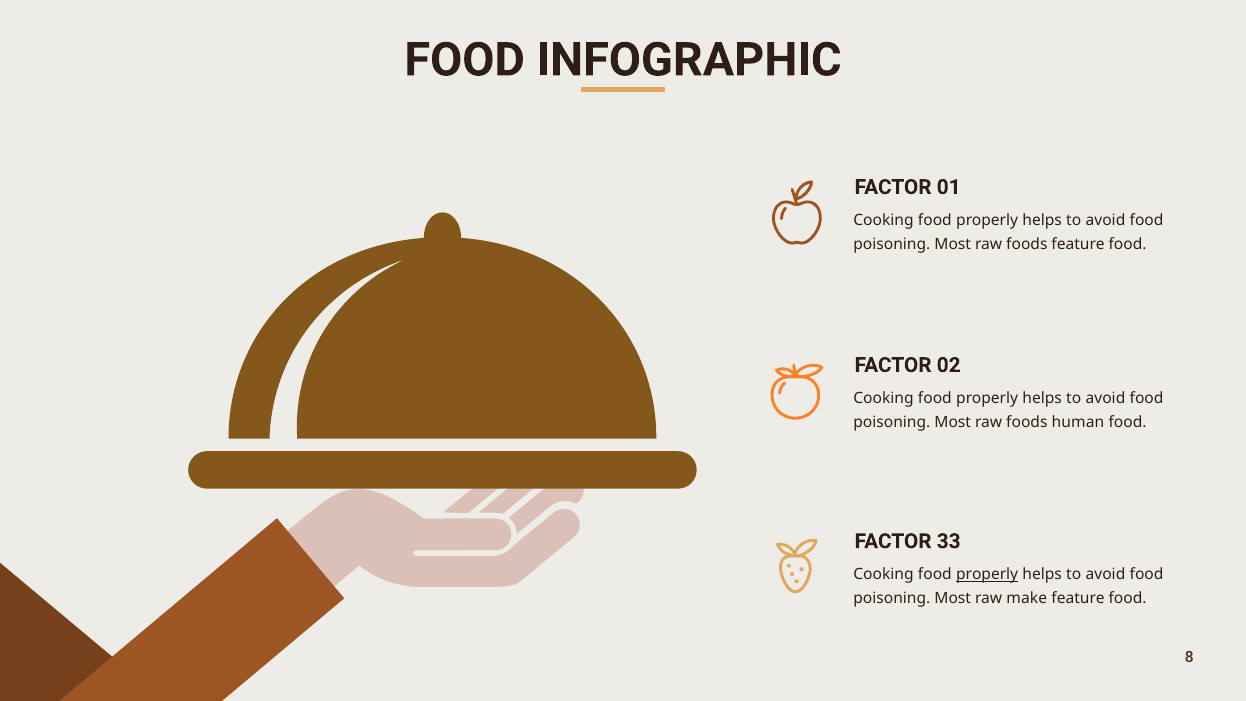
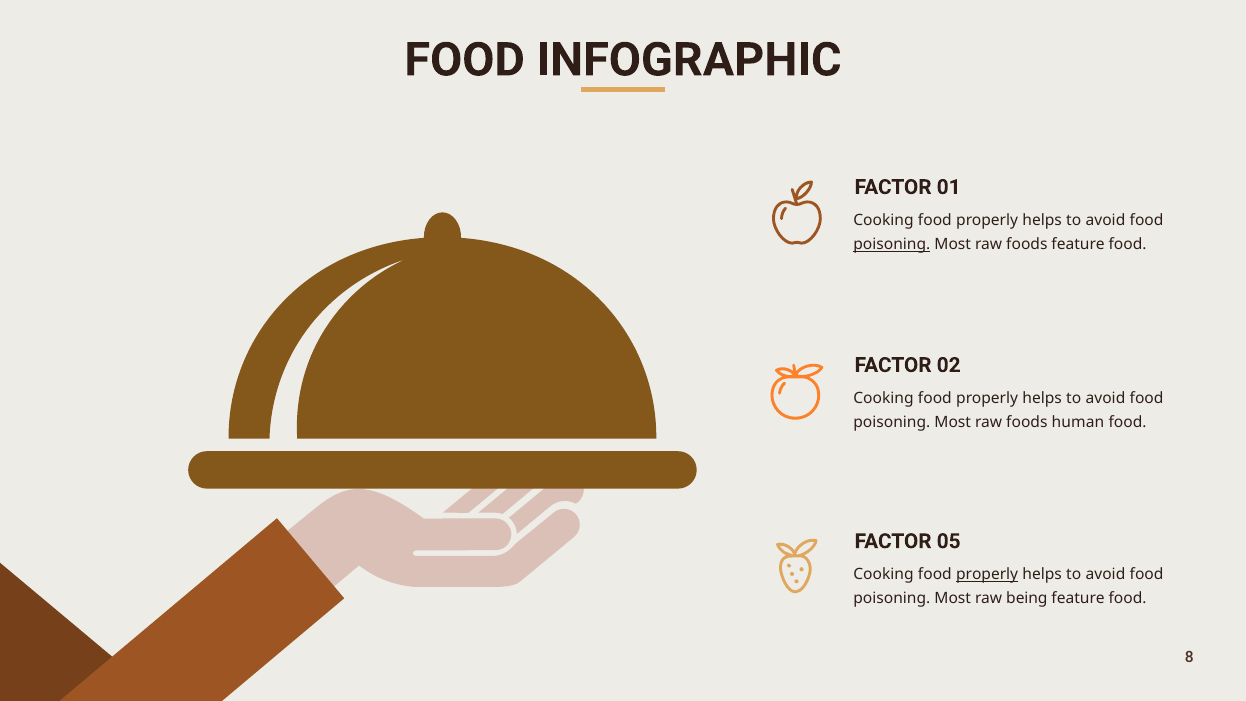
poisoning at (892, 245) underline: none -> present
33: 33 -> 05
make: make -> being
